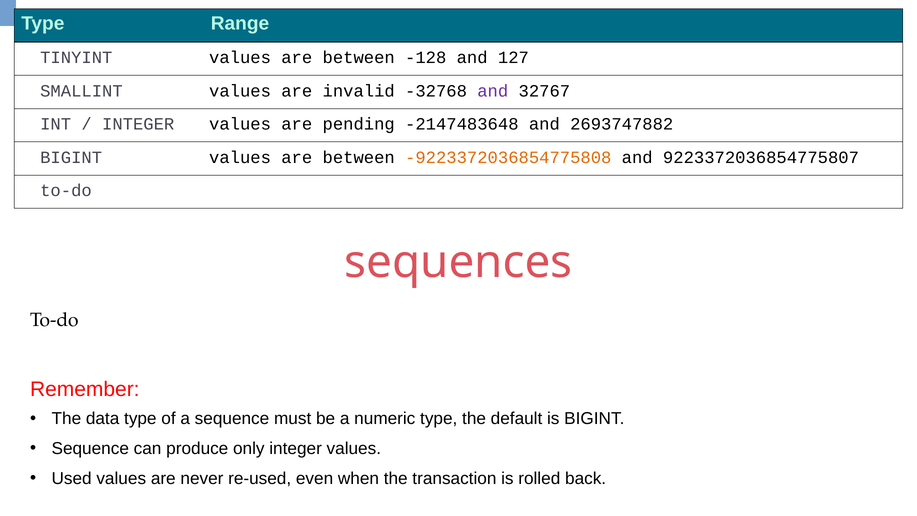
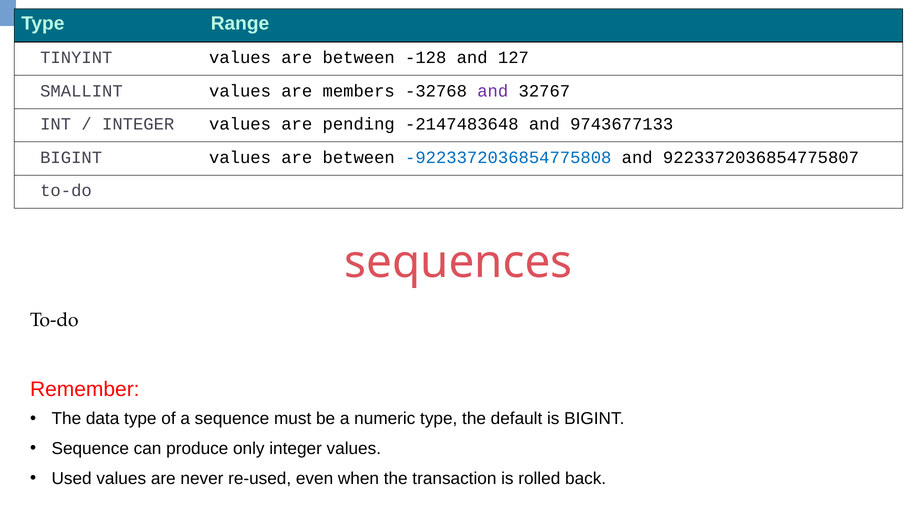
invalid: invalid -> members
2693747882: 2693747882 -> 9743677133
-9223372036854775808 colour: orange -> blue
